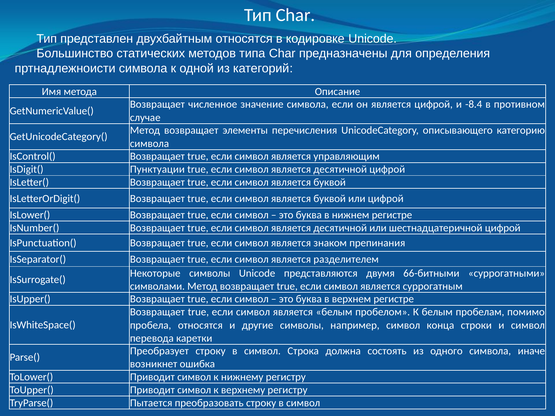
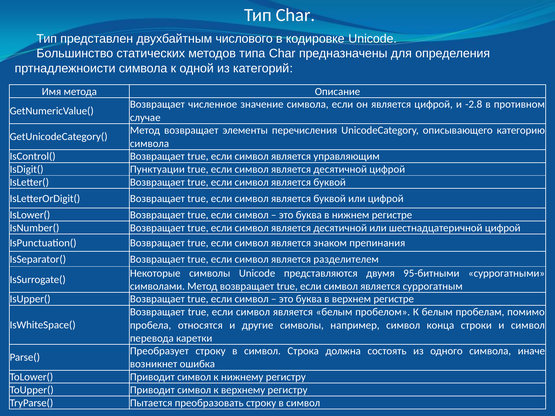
двухбайтным относятся: относятся -> числового
-8.4: -8.4 -> -2.8
66-битными: 66-битными -> 95-битными
